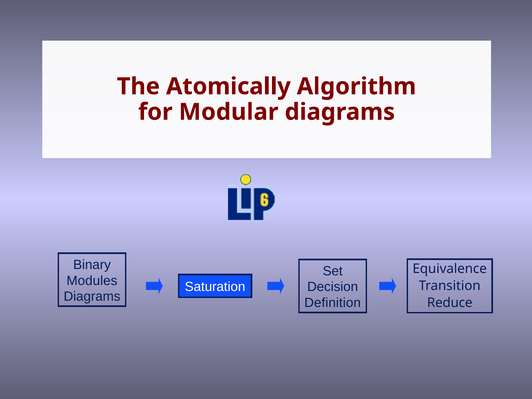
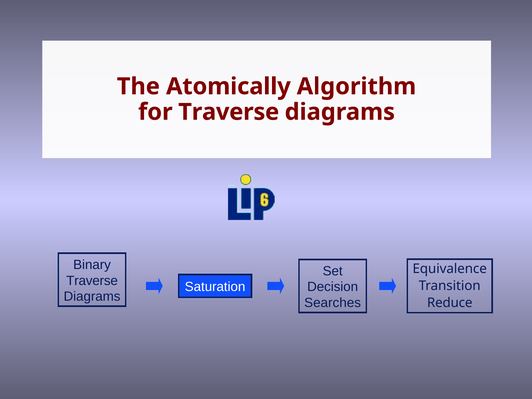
for Modular: Modular -> Traverse
Modules at (92, 281): Modules -> Traverse
Definition: Definition -> Searches
